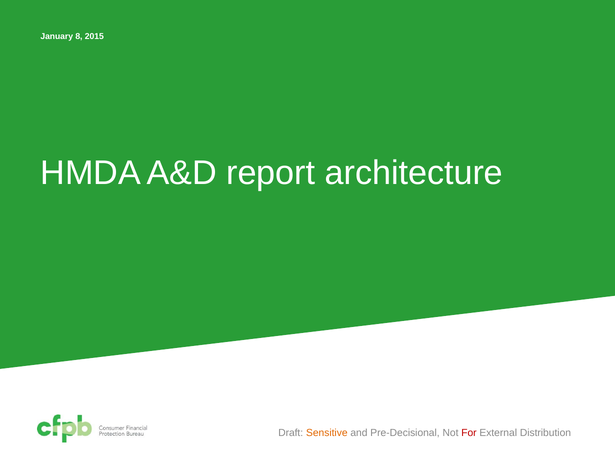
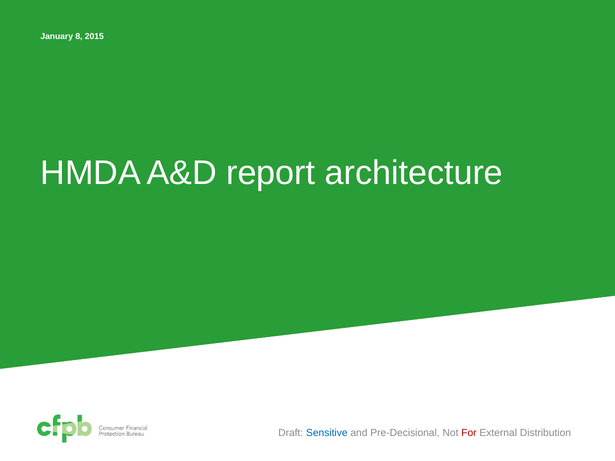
Sensitive colour: orange -> blue
